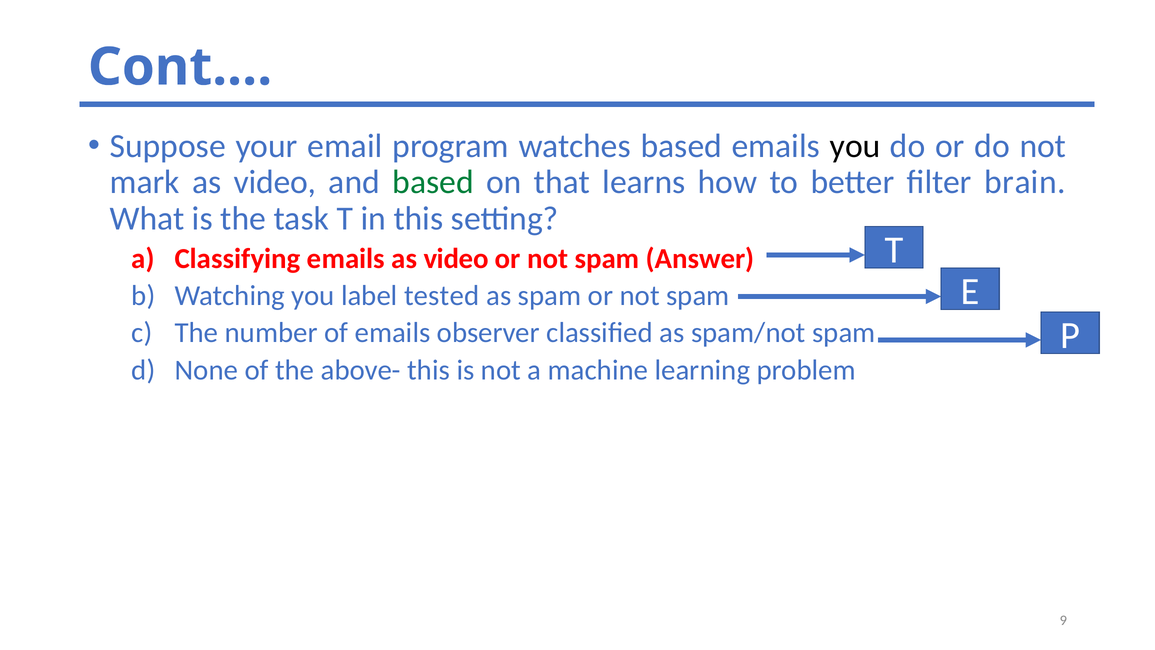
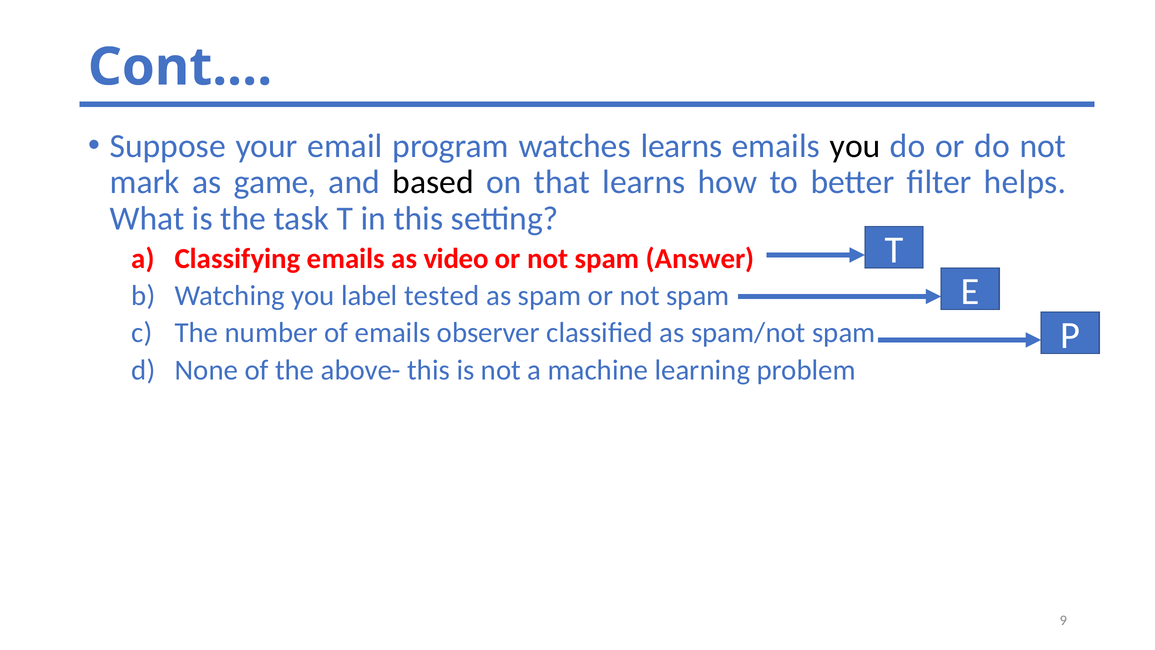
watches based: based -> learns
mark as video: video -> game
based at (433, 182) colour: green -> black
brain: brain -> helps
